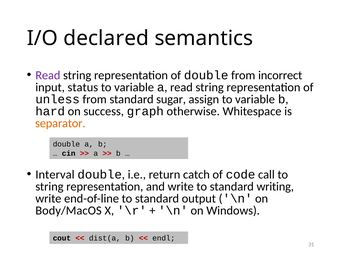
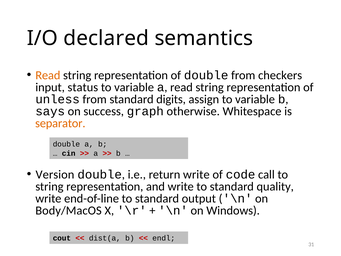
Read at (48, 75) colour: purple -> orange
incorrect: incorrect -> checkers
sugar: sugar -> digits
hard: hard -> says
Interval: Interval -> Version
return catch: catch -> write
writing: writing -> quality
